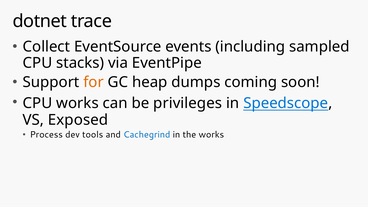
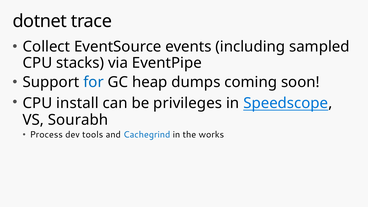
for colour: orange -> blue
CPU works: works -> install
Exposed: Exposed -> Sourabh
